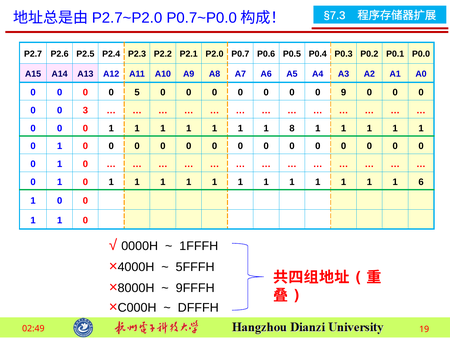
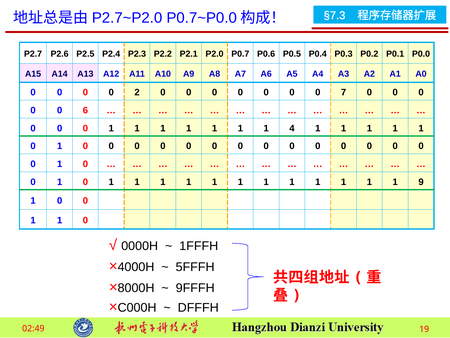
5: 5 -> 2
9: 9 -> 7
3: 3 -> 6
8: 8 -> 4
6: 6 -> 9
